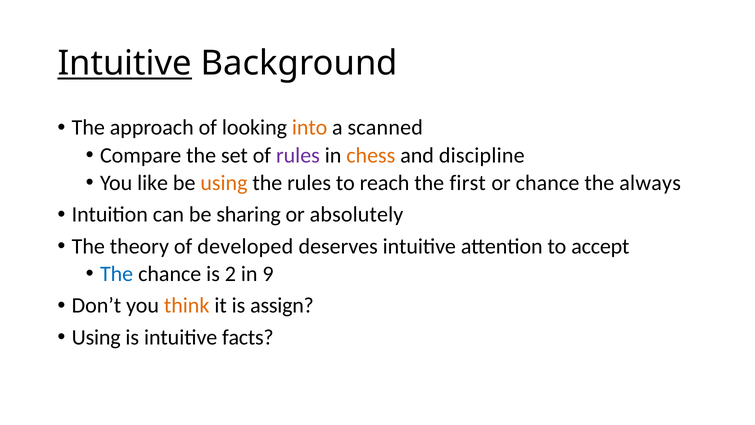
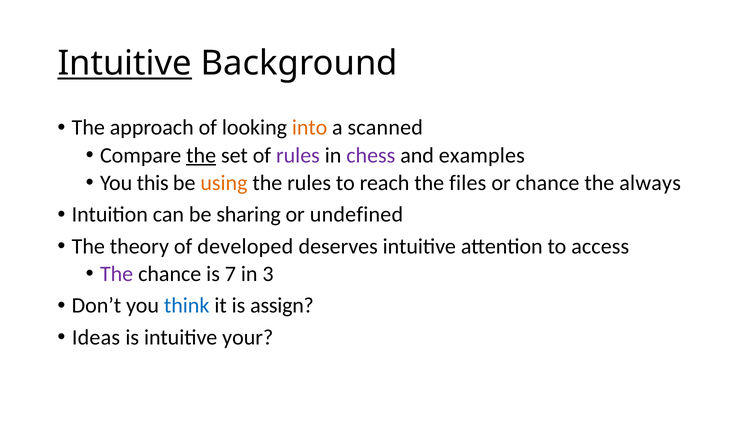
the at (201, 155) underline: none -> present
chess colour: orange -> purple
discipline: discipline -> examples
like: like -> this
first: first -> files
absolutely: absolutely -> undefined
accept: accept -> access
The at (117, 274) colour: blue -> purple
2: 2 -> 7
9: 9 -> 3
think colour: orange -> blue
Using at (96, 337): Using -> Ideas
facts: facts -> your
